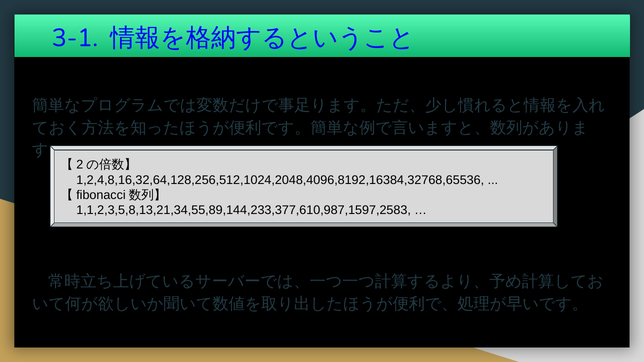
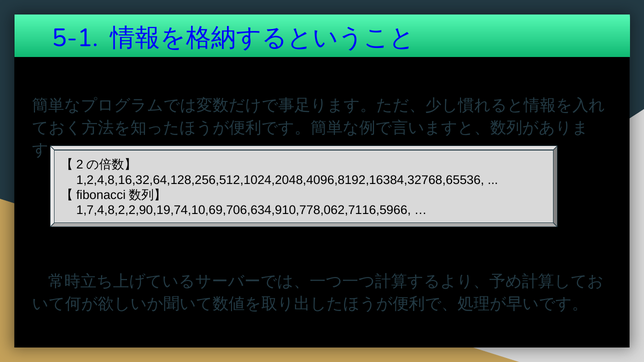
3-1: 3-1 -> 5-1
1,1,2,3,5,8,13,21,34,55,89,144,233,377,610,987,1597,2583: 1,1,2,3,5,8,13,21,34,55,89,144,233,377,610,987,1597,2583 -> 1,7,4,8,2,2,90,19,74,10,69,706,634,910,778,062,7116,5966
